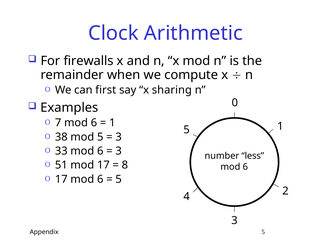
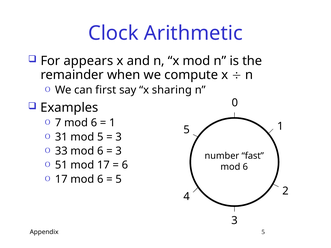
firewalls: firewalls -> appears
38: 38 -> 31
less: less -> fast
8 at (125, 165): 8 -> 6
